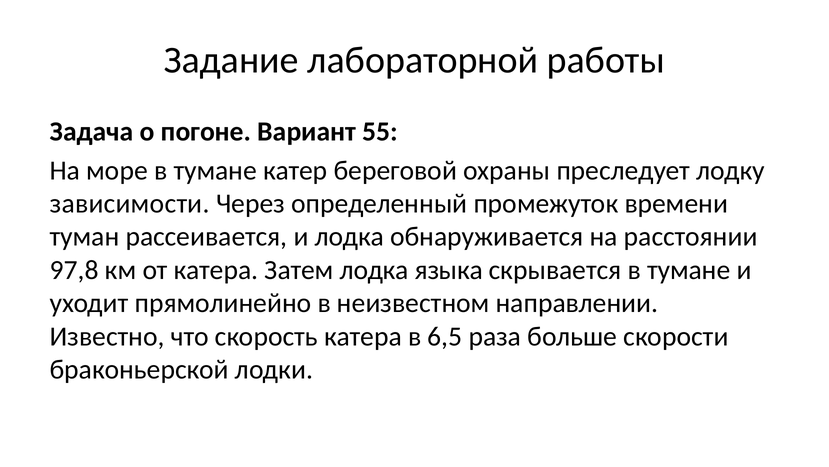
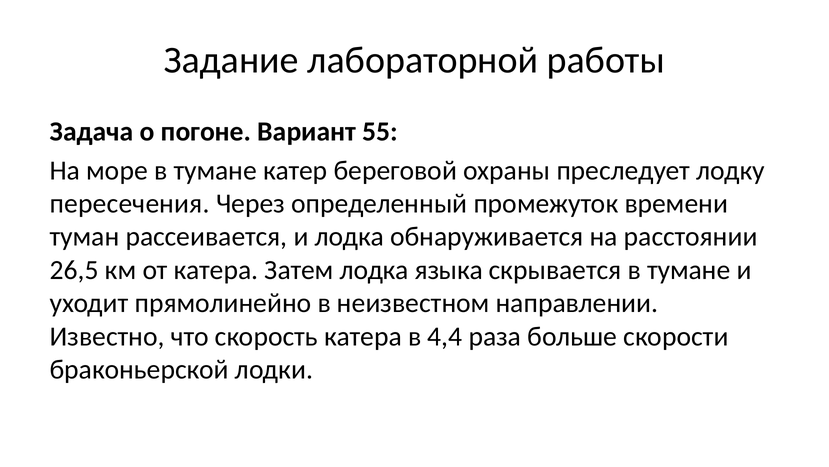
зависимости: зависимости -> пересечения
97,8: 97,8 -> 26,5
6,5: 6,5 -> 4,4
